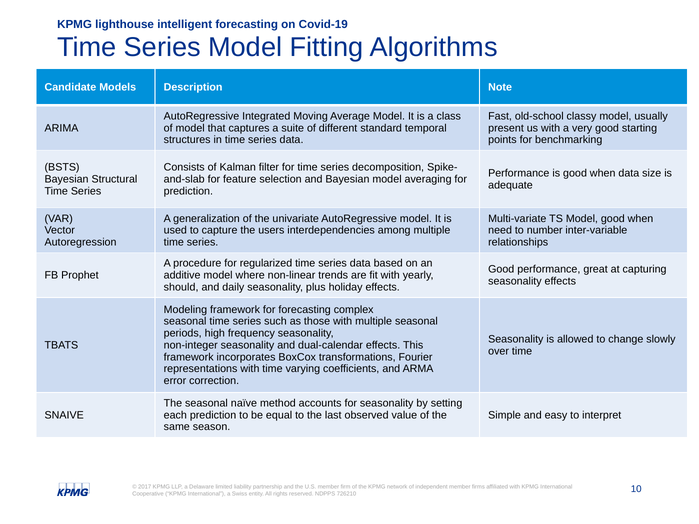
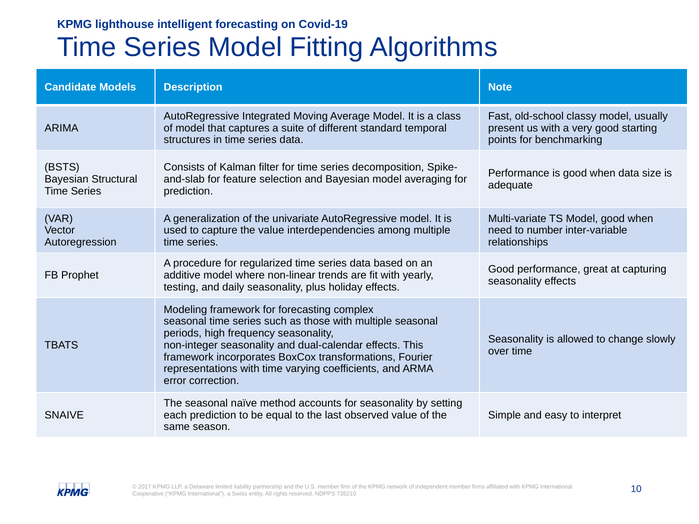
the users: users -> value
should: should -> testing
